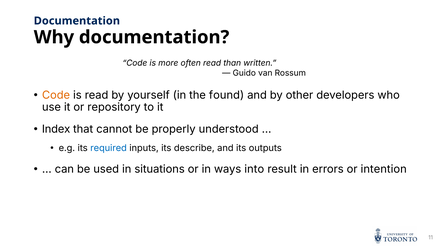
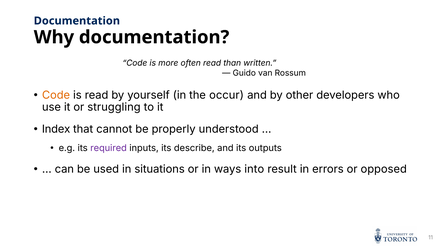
found: found -> occur
repository: repository -> struggling
required colour: blue -> purple
intention: intention -> opposed
